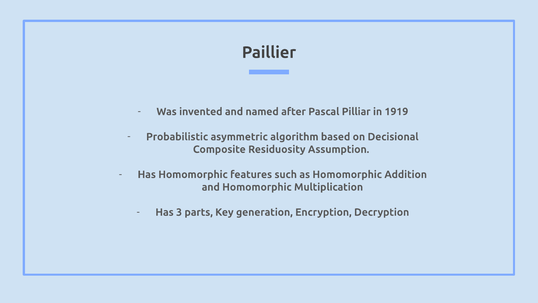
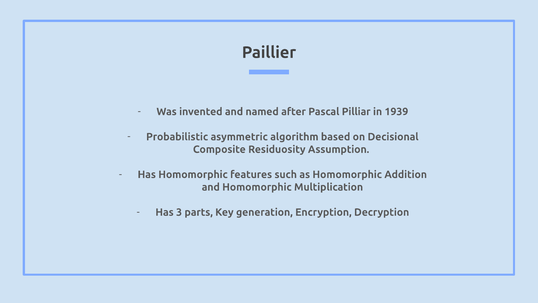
1919: 1919 -> 1939
